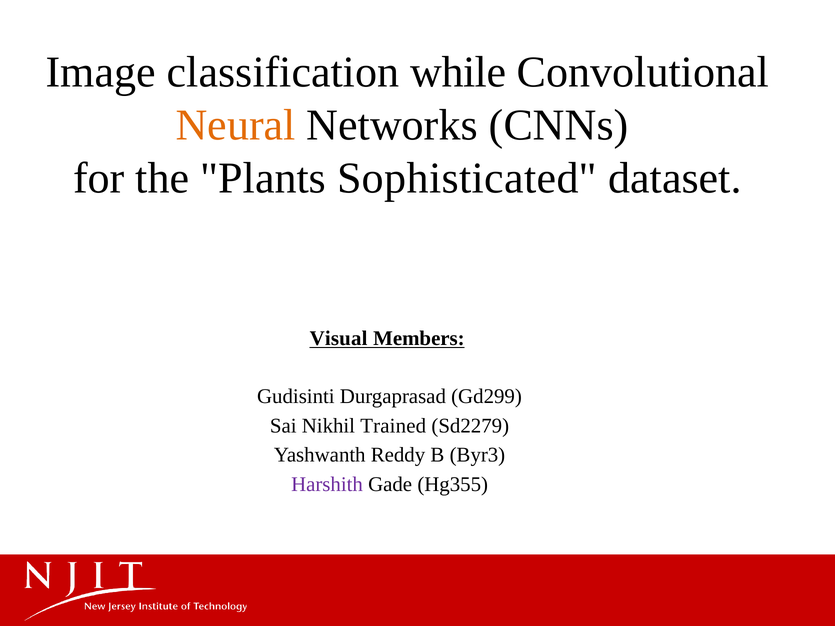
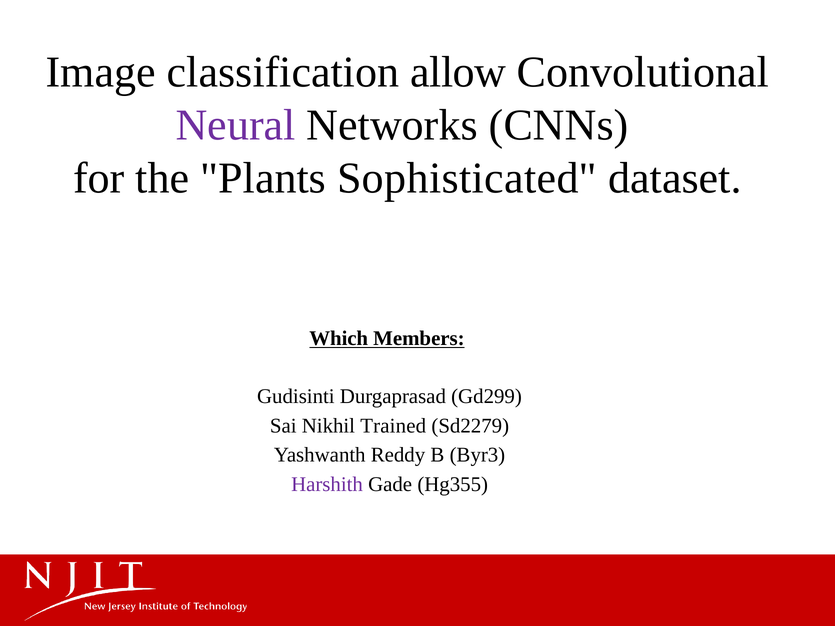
while: while -> allow
Neural colour: orange -> purple
Visual: Visual -> Which
